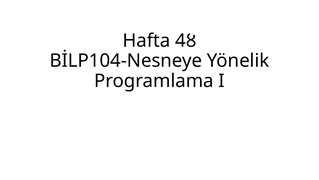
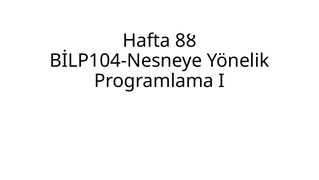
48: 48 -> 88
